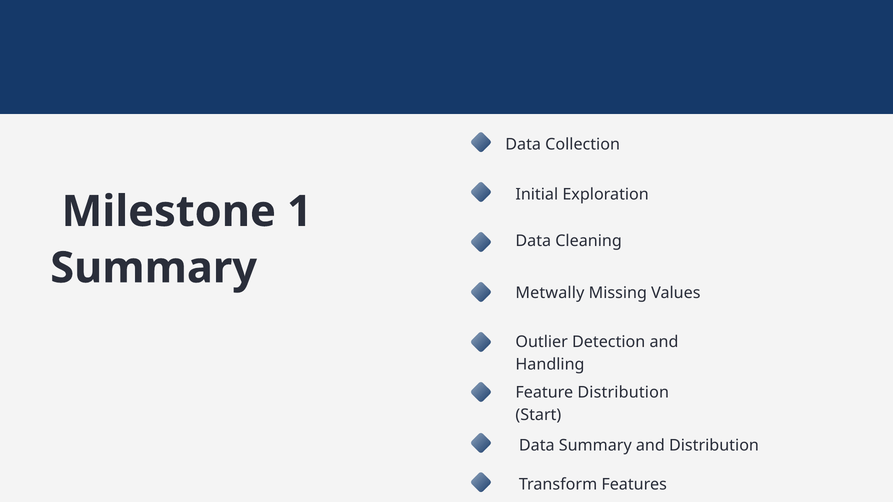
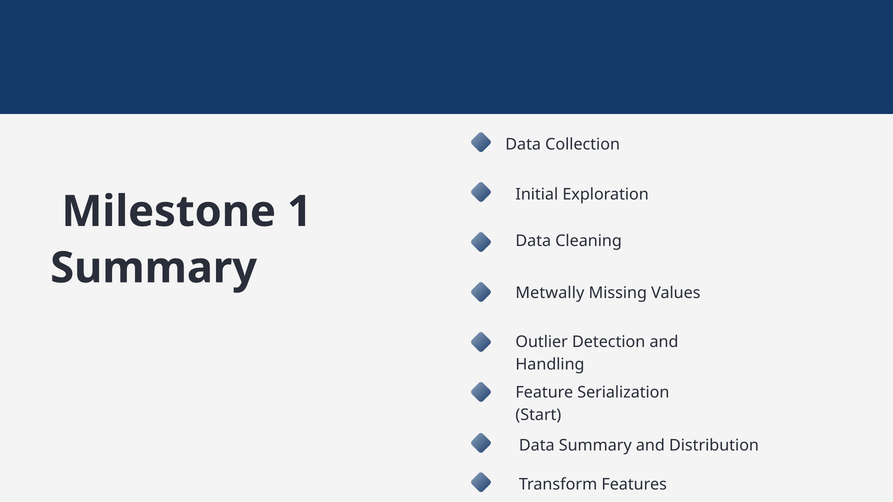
Feature Distribution: Distribution -> Serialization
